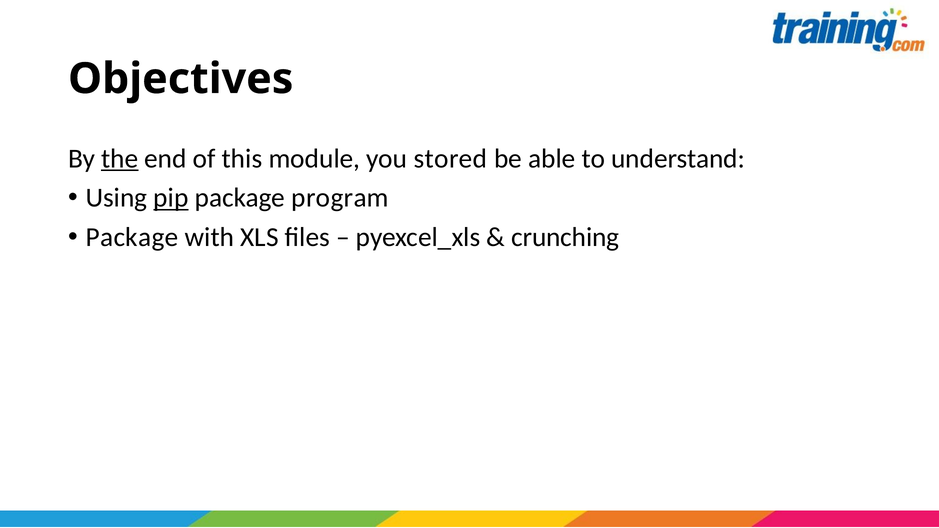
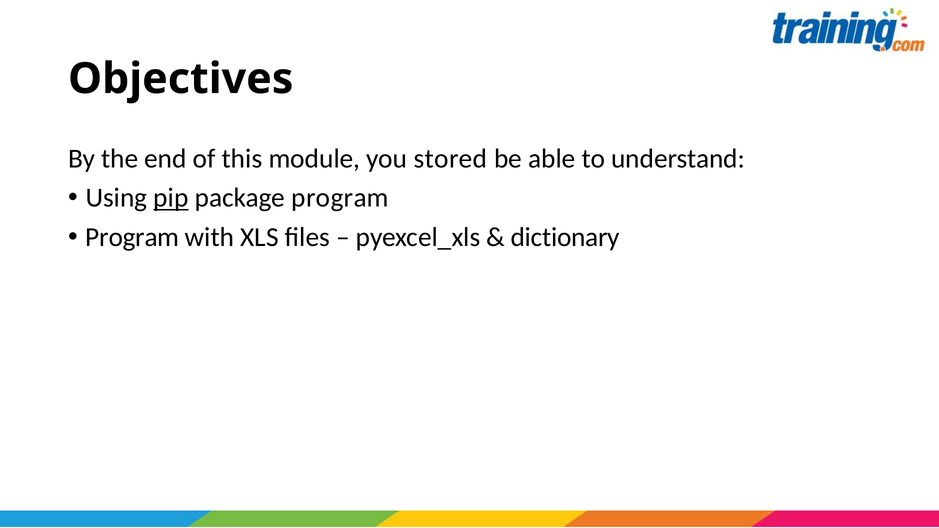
the underline: present -> none
Package at (132, 237): Package -> Program
crunching: crunching -> dictionary
